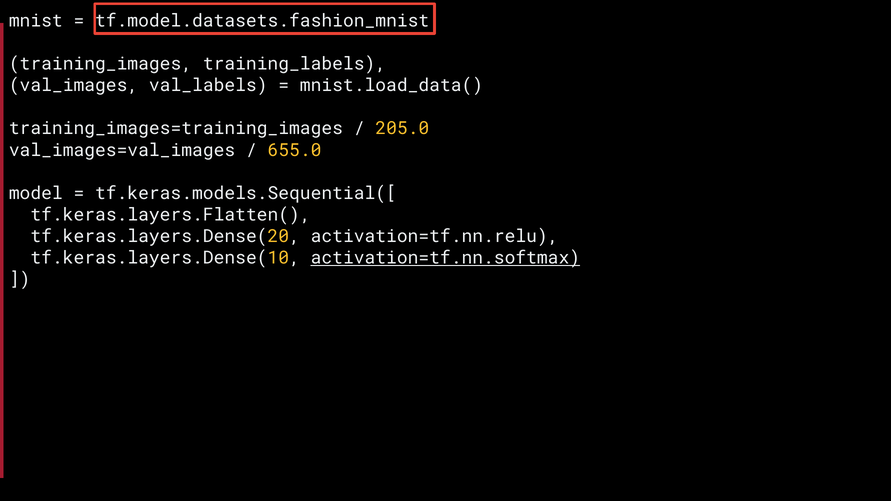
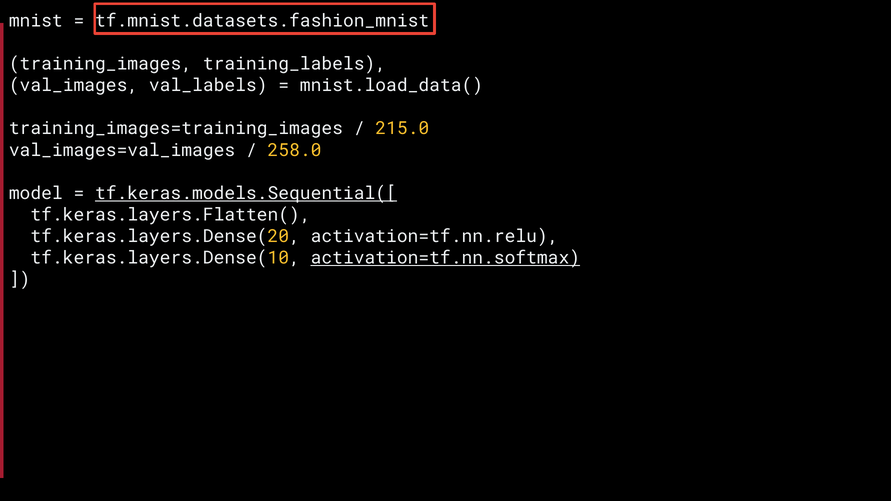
tf.model.datasets.fashion_mnist: tf.model.datasets.fashion_mnist -> tf.mnist.datasets.fashion_mnist
205.0: 205.0 -> 215.0
655.0: 655.0 -> 258.0
tf.keras.models.Sequential([ underline: none -> present
